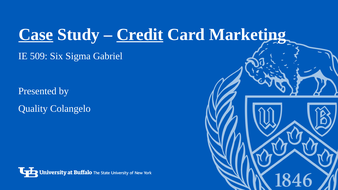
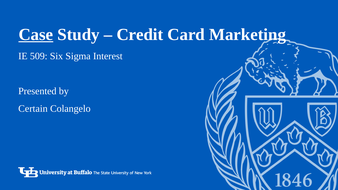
Credit underline: present -> none
Gabriel: Gabriel -> Interest
Quality: Quality -> Certain
